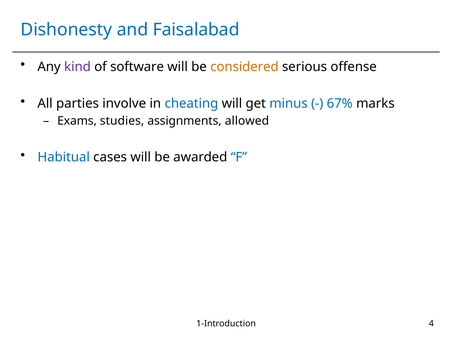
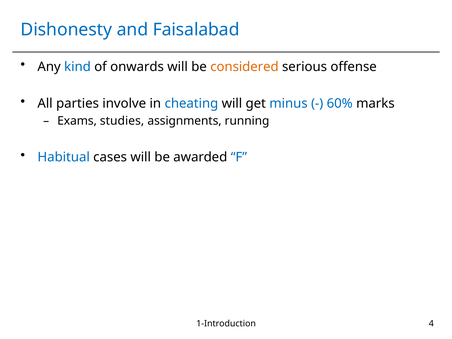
kind colour: purple -> blue
software: software -> onwards
67%: 67% -> 60%
allowed: allowed -> running
